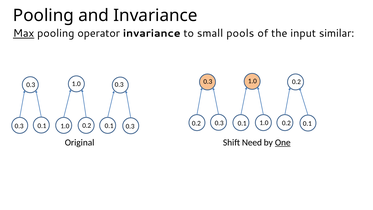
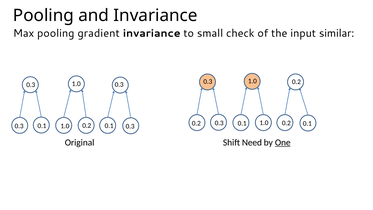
Max underline: present -> none
operator: operator -> gradient
pools: pools -> check
